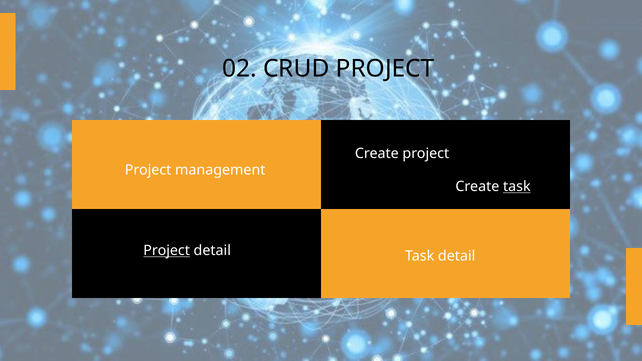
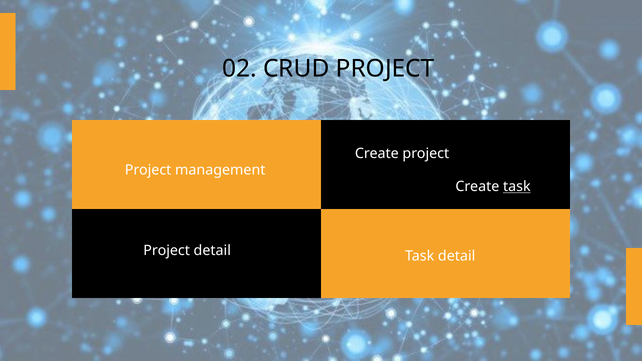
Project at (167, 251) underline: present -> none
